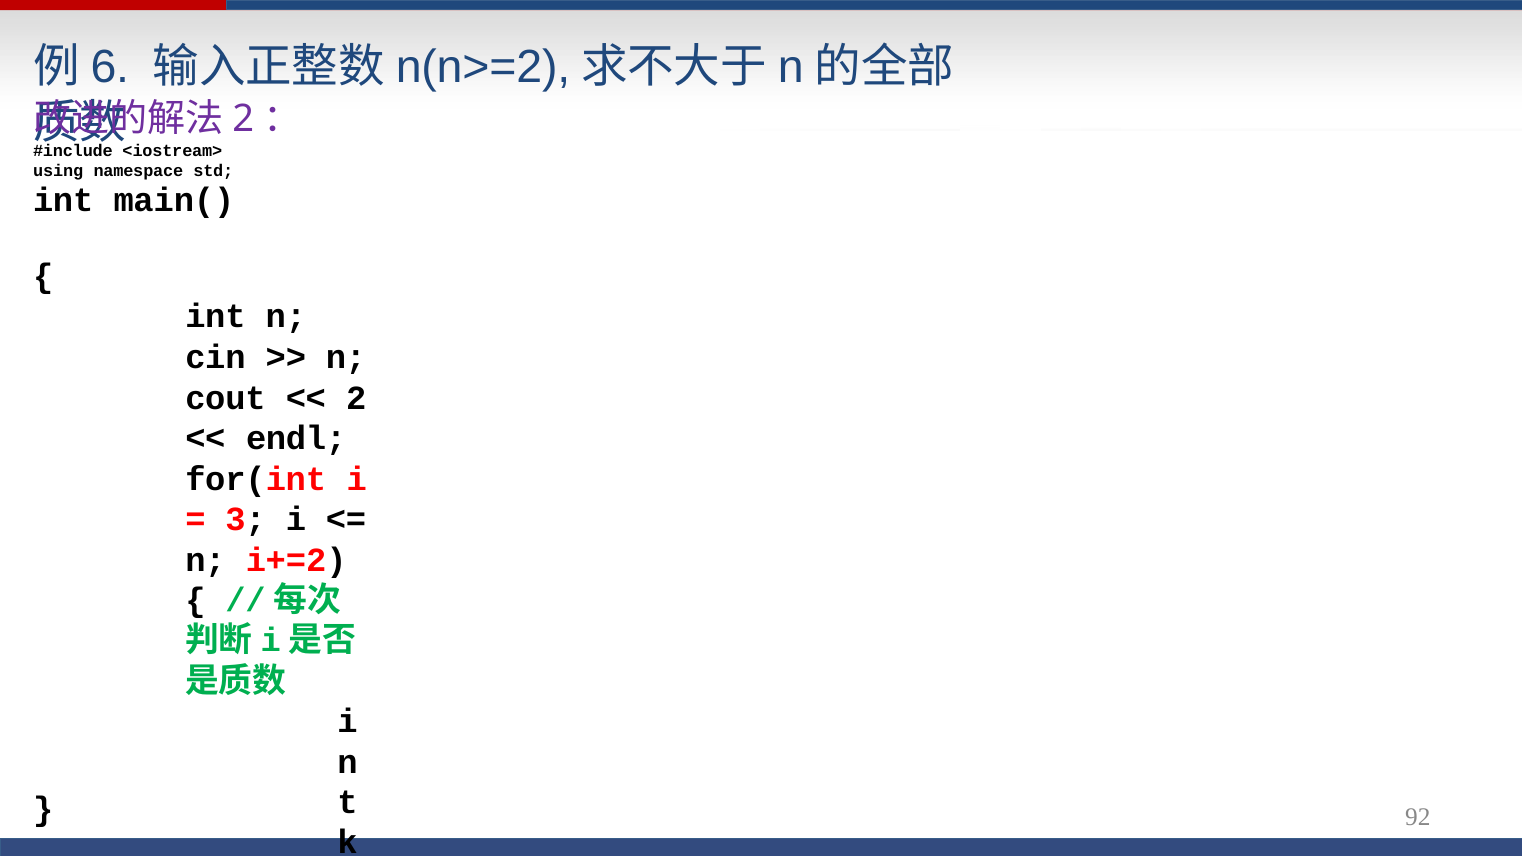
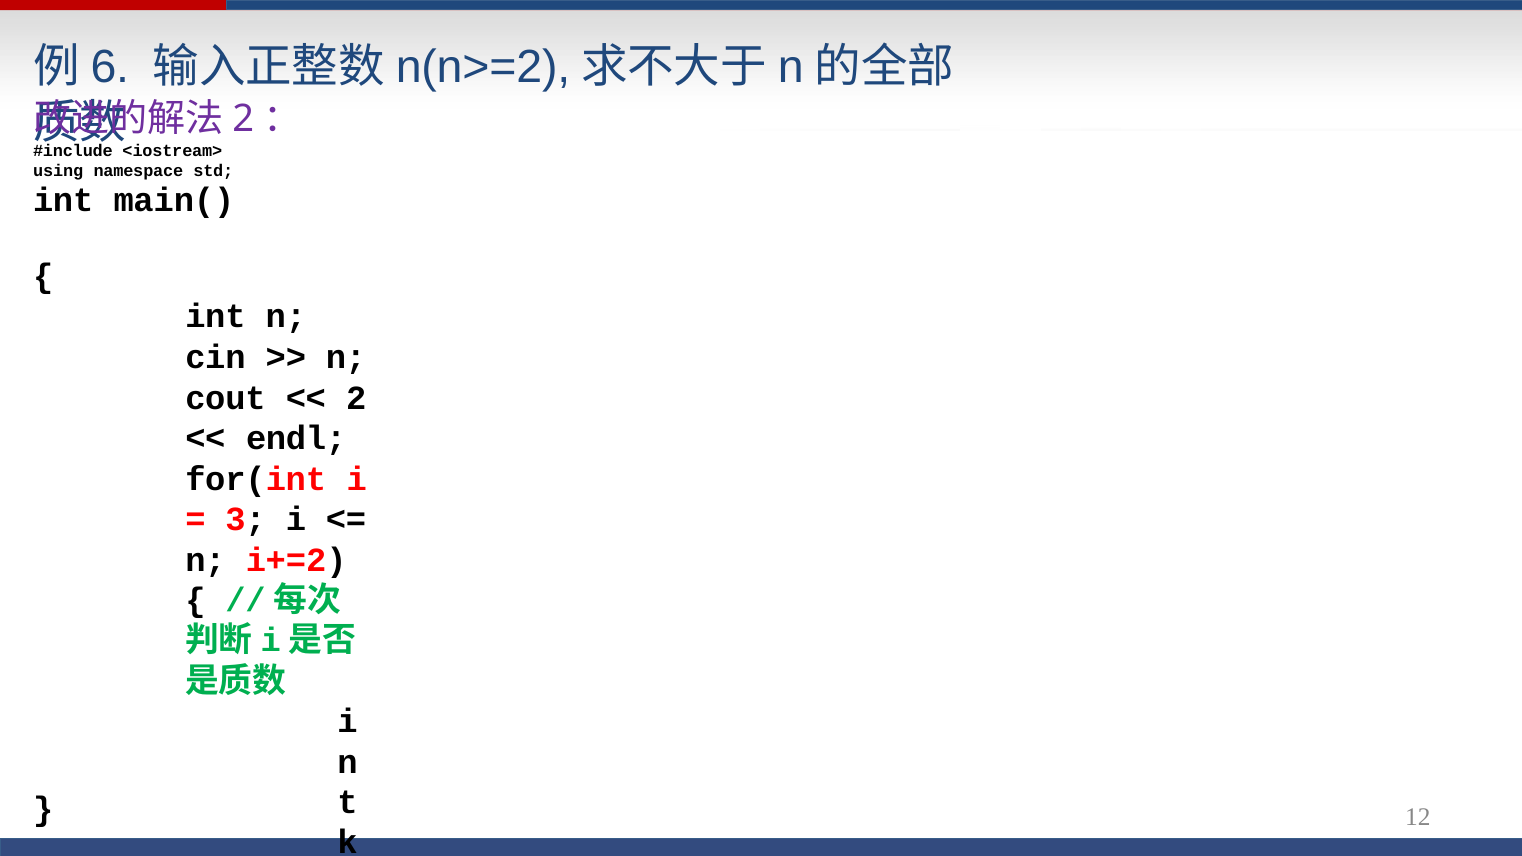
92: 92 -> 12
